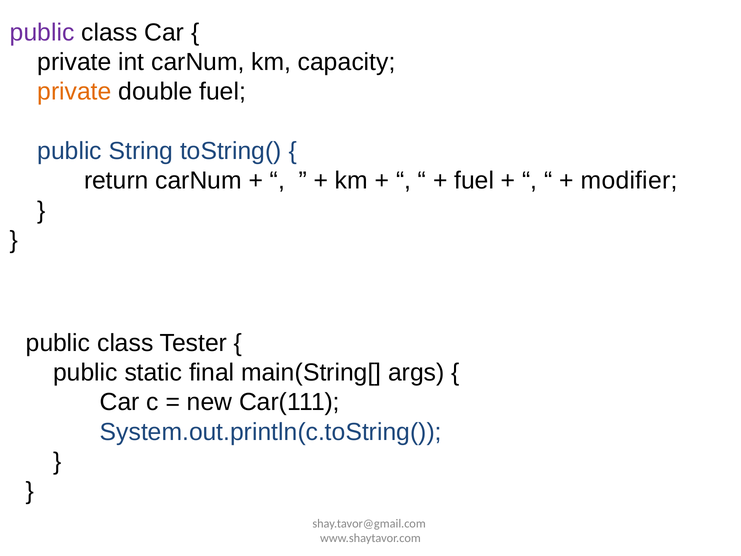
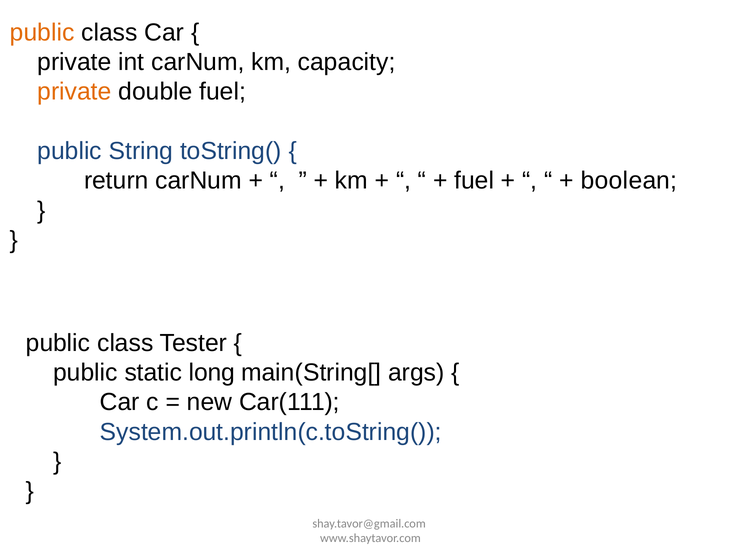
public at (42, 33) colour: purple -> orange
modifier: modifier -> boolean
final: final -> long
